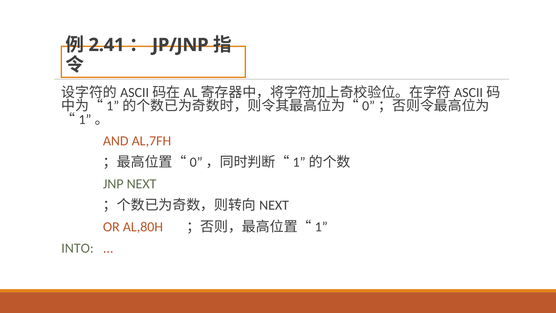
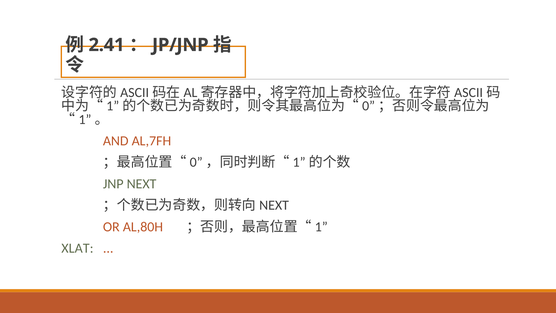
INTO: INTO -> XLAT
